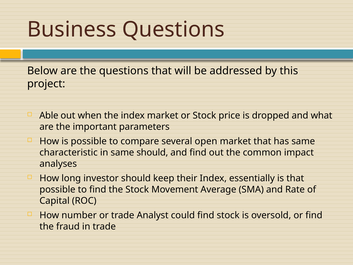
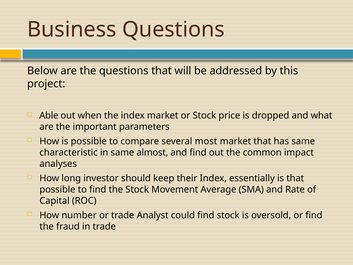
open: open -> most
same should: should -> almost
